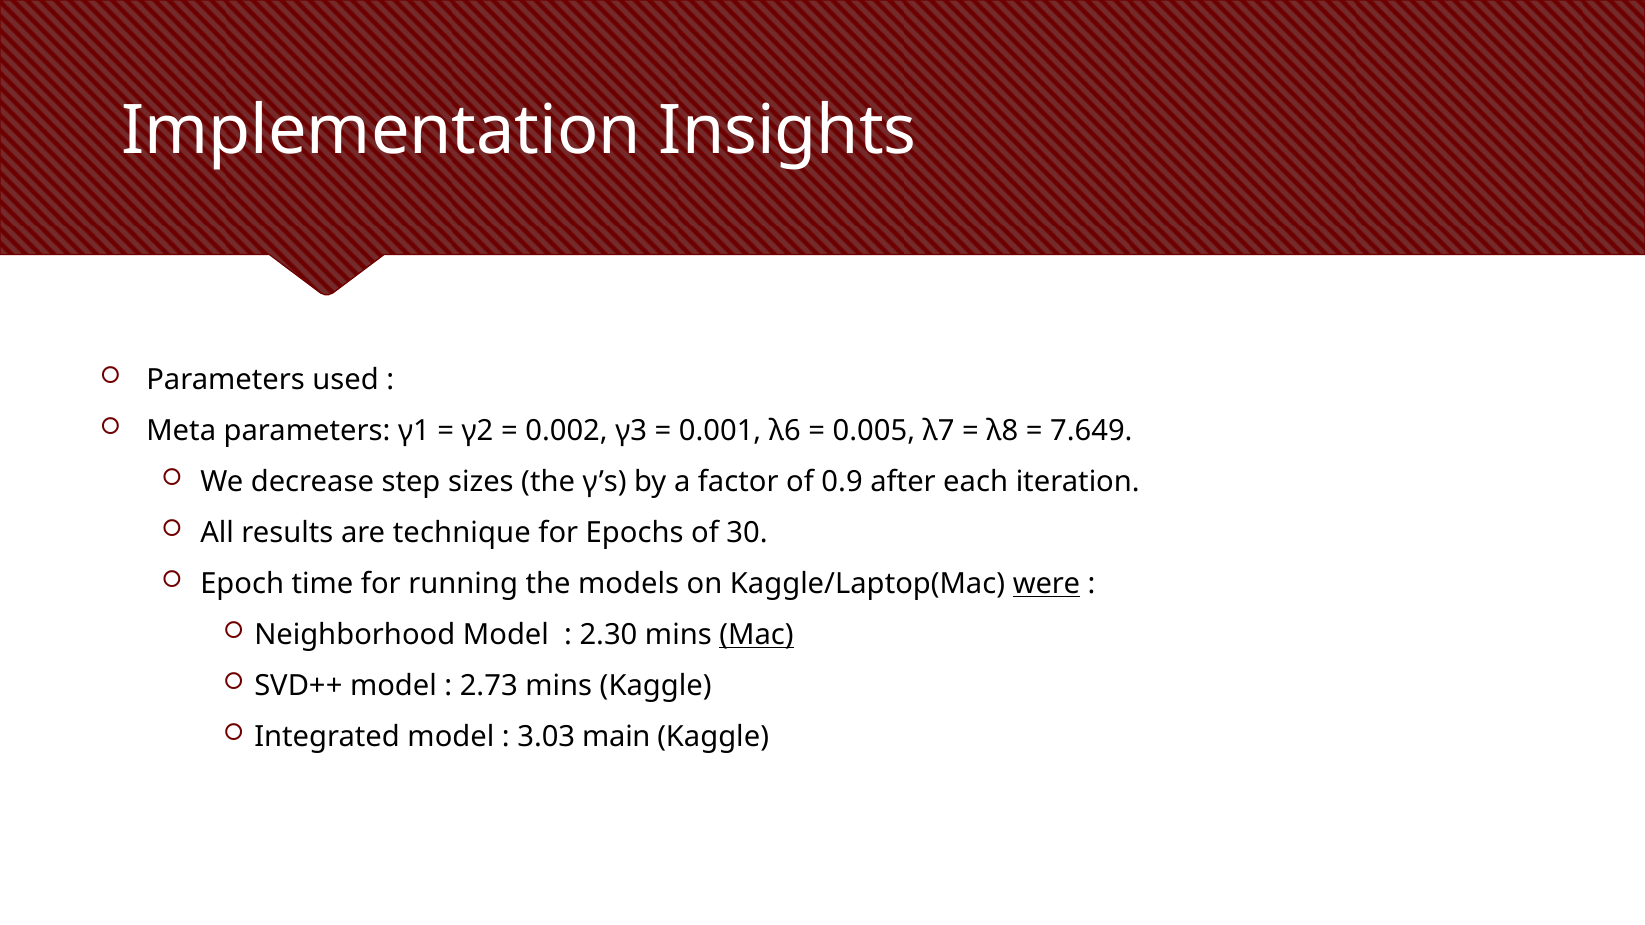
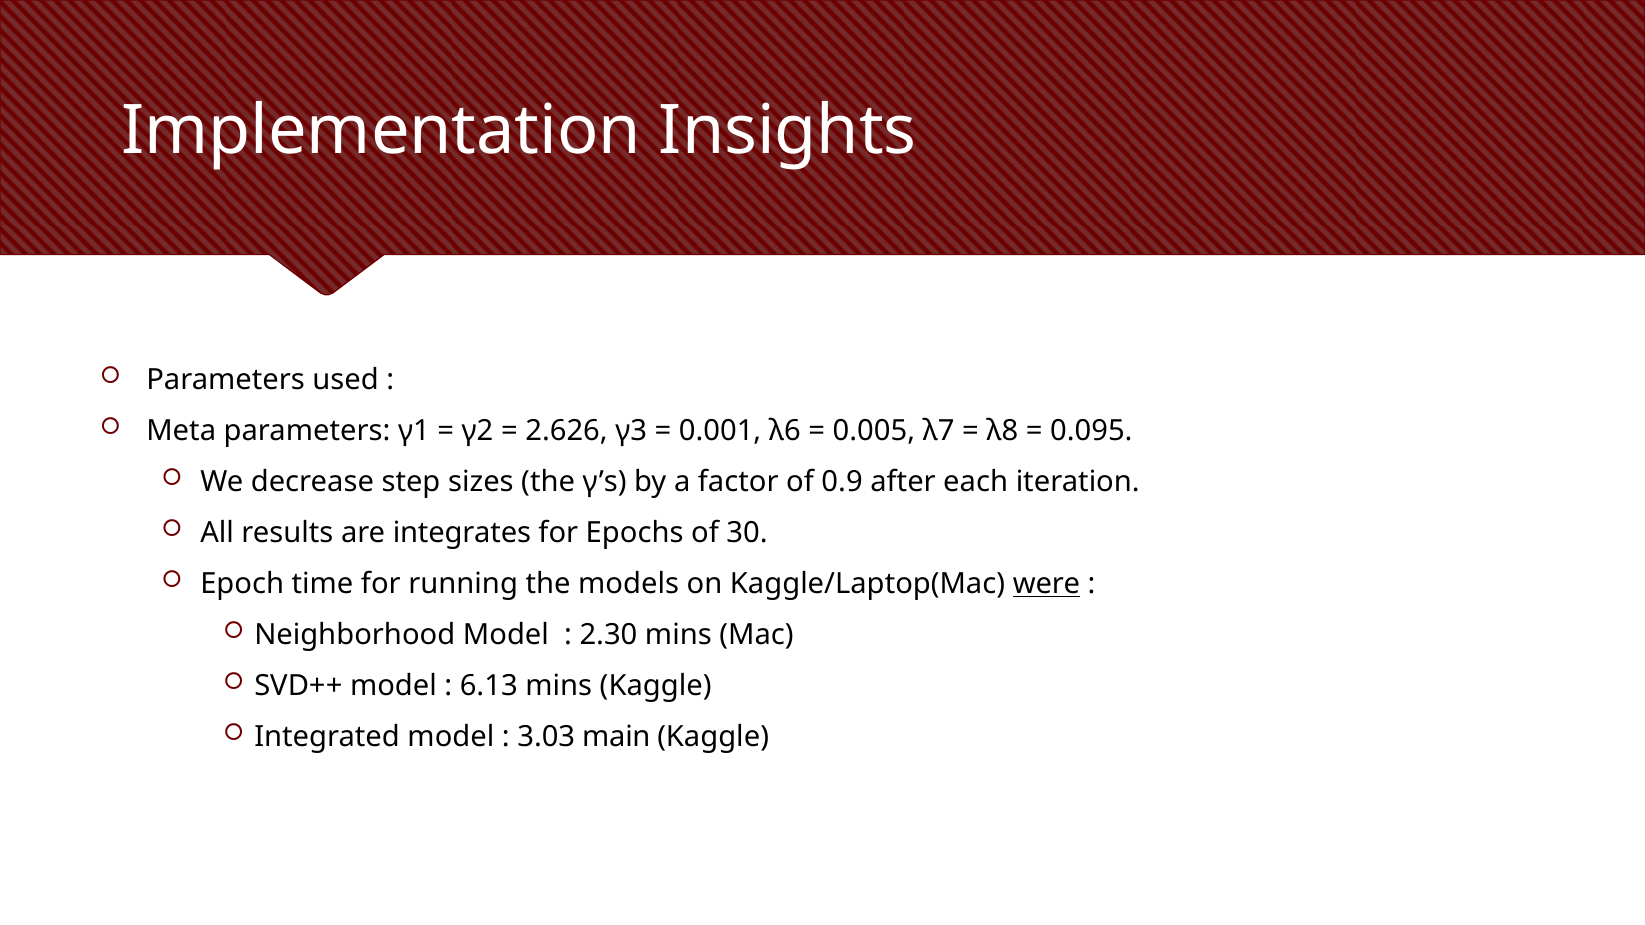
0.002: 0.002 -> 2.626
7.649: 7.649 -> 0.095
technique: technique -> integrates
Mac underline: present -> none
2.73: 2.73 -> 6.13
